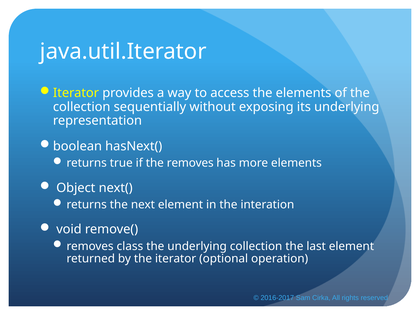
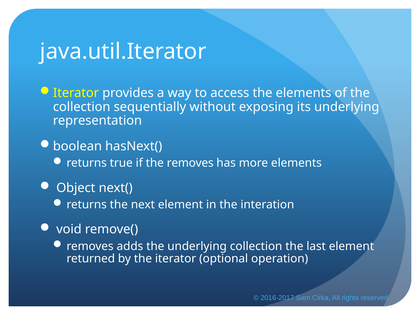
class: class -> adds
